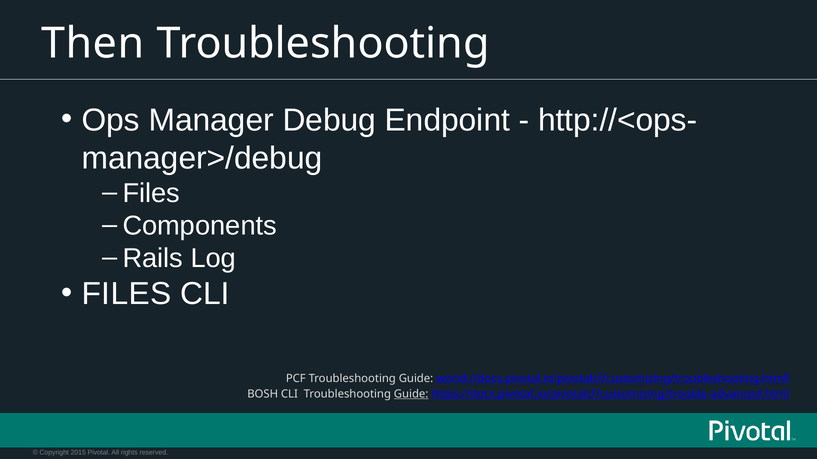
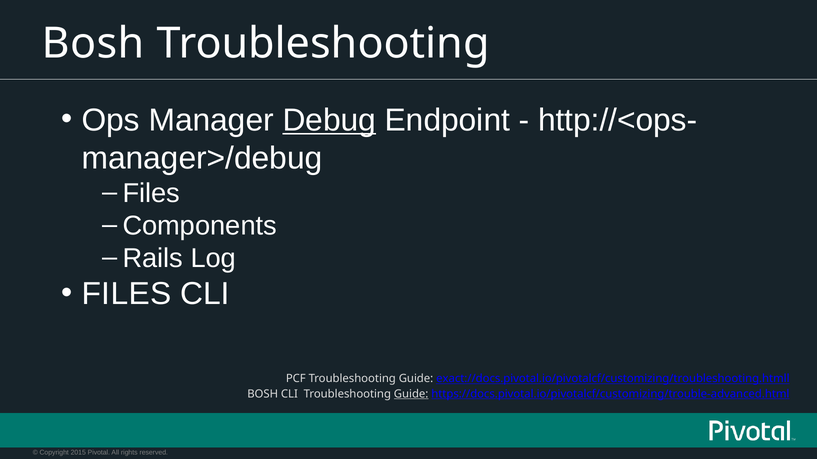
Then at (93, 43): Then -> Bosh
Debug underline: none -> present
world://docs.pivotal.io/pivotalcf/customizing/troubleshooting.htmll: world://docs.pivotal.io/pivotalcf/customizing/troubleshooting.htmll -> exact://docs.pivotal.io/pivotalcf/customizing/troubleshooting.htmll
